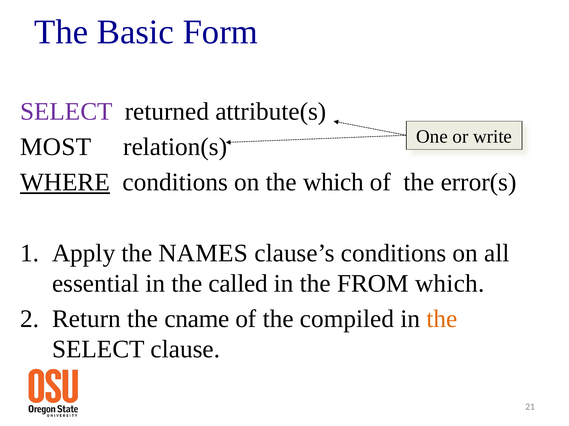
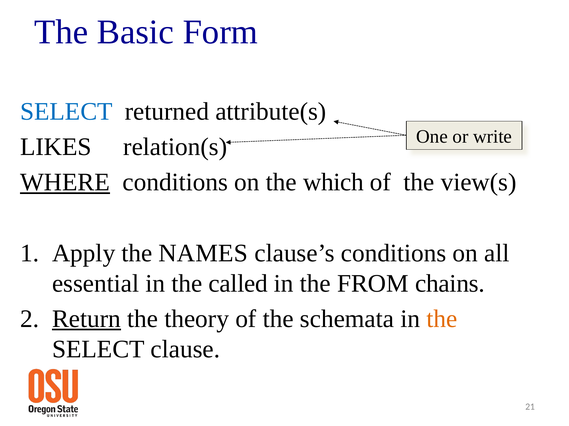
SELECT at (66, 112) colour: purple -> blue
MOST: MOST -> LIKES
error(s: error(s -> view(s
FROM which: which -> chains
Return underline: none -> present
cname: cname -> theory
compiled: compiled -> schemata
